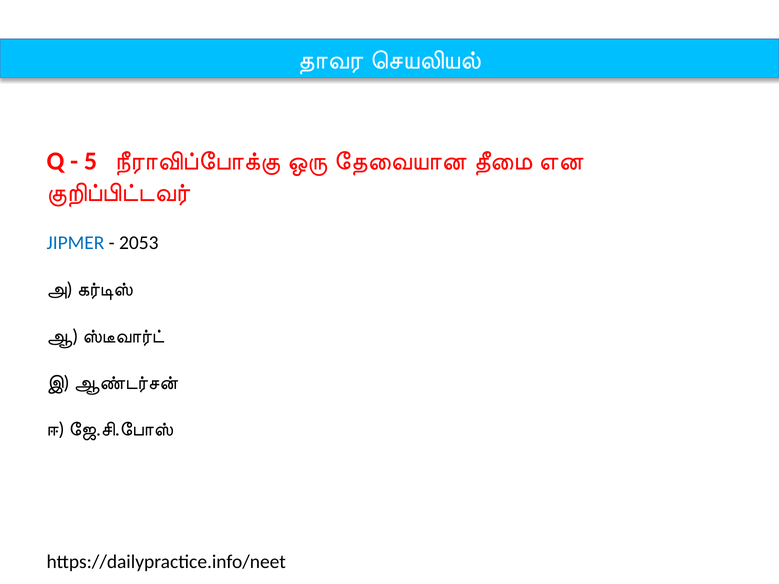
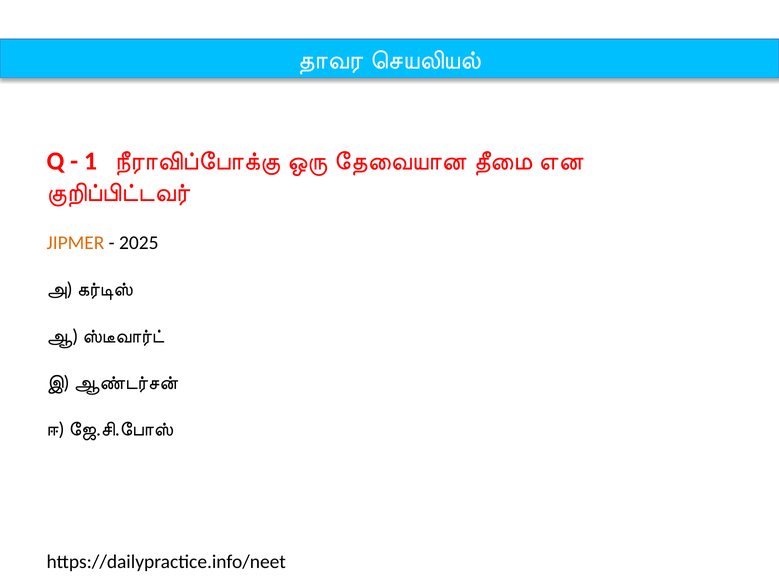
5: 5 -> 1
JIPMER colour: blue -> orange
2053: 2053 -> 2025
